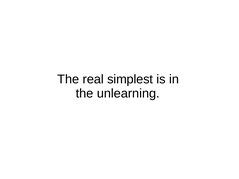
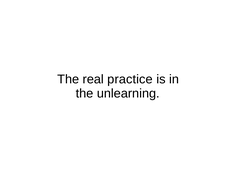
simplest: simplest -> practice
